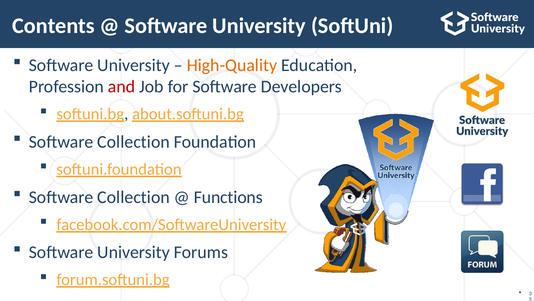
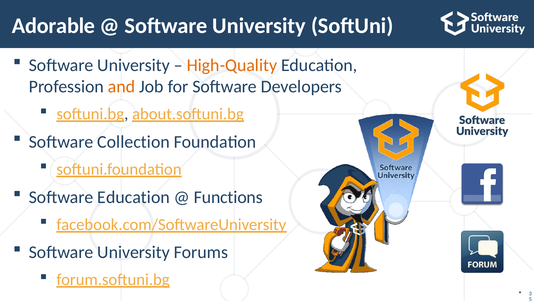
Contents: Contents -> Adorable
and colour: red -> orange
Collection at (134, 197): Collection -> Education
